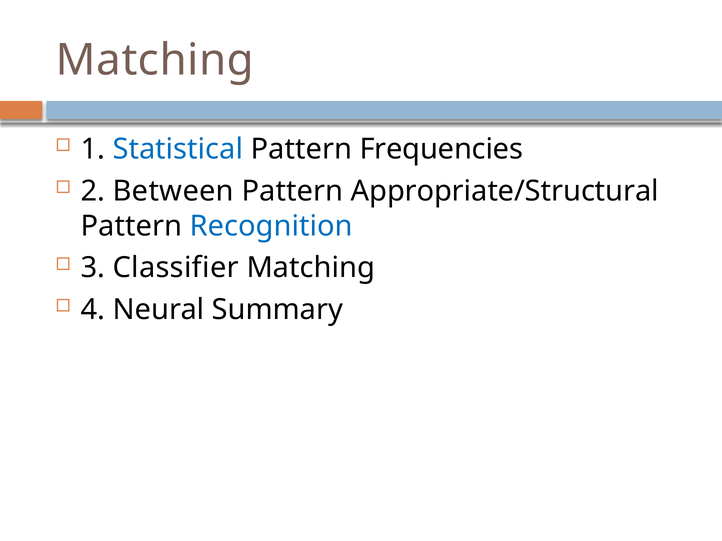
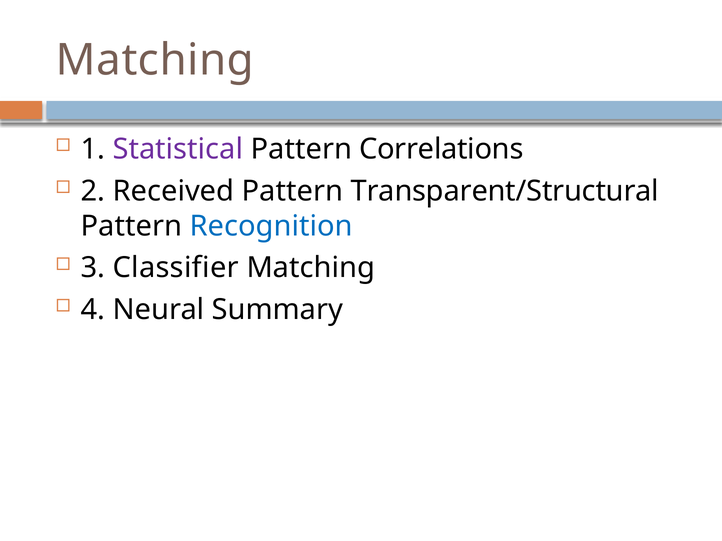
Statistical colour: blue -> purple
Frequencies: Frequencies -> Correlations
Between: Between -> Received
Appropriate/Structural: Appropriate/Structural -> Transparent/Structural
